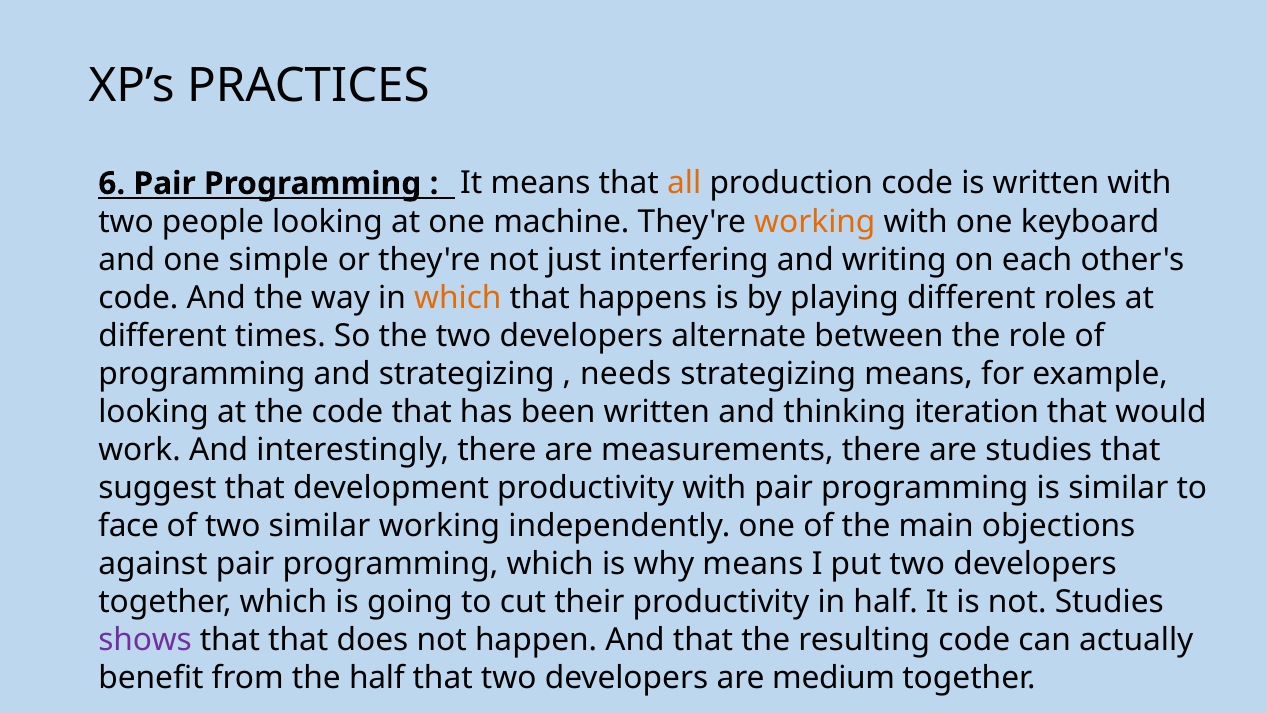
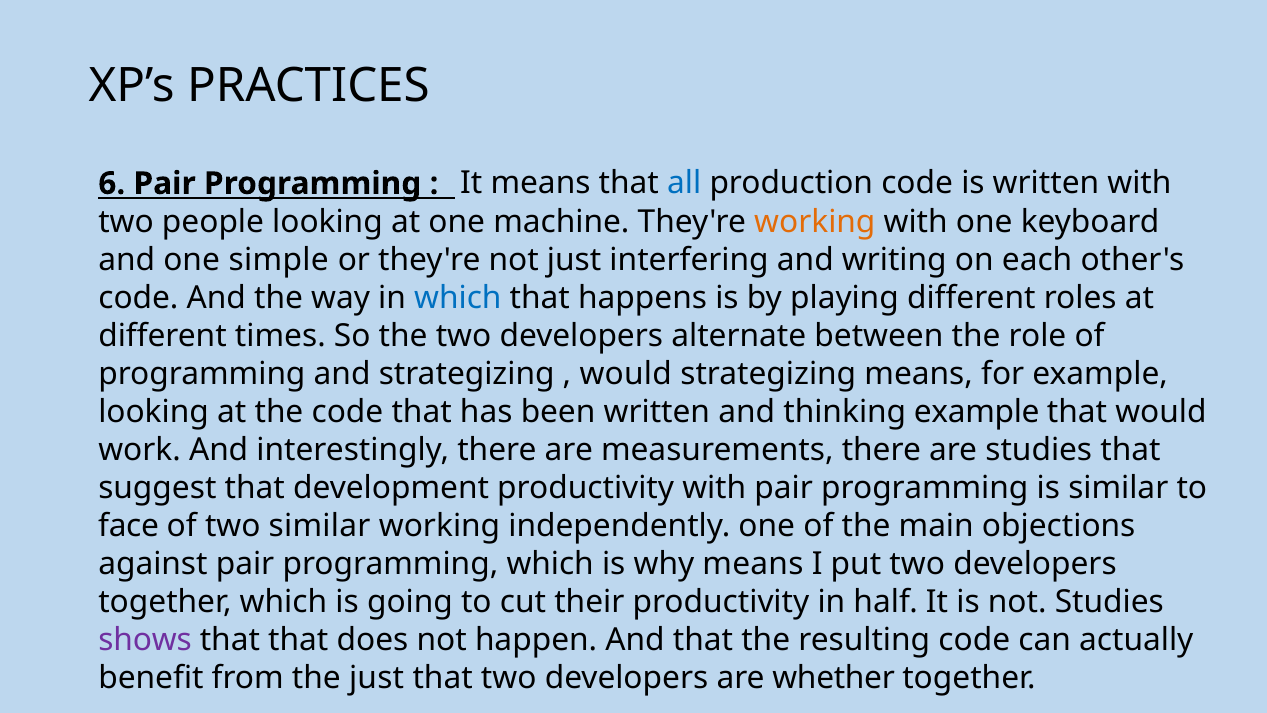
all colour: orange -> blue
which at (458, 297) colour: orange -> blue
needs at (626, 373): needs -> would
thinking iteration: iteration -> example
the half: half -> just
medium: medium -> whether
